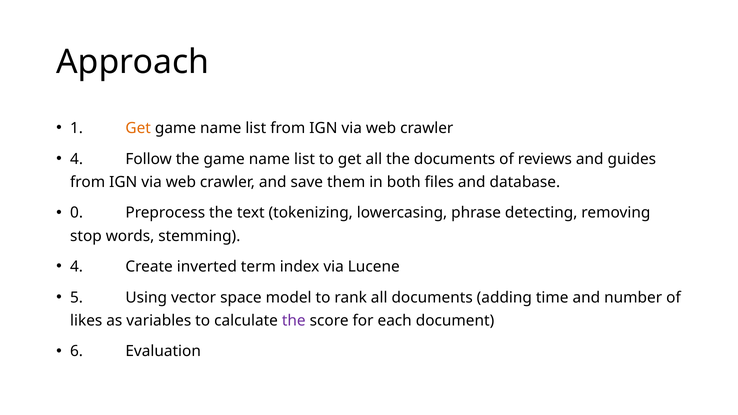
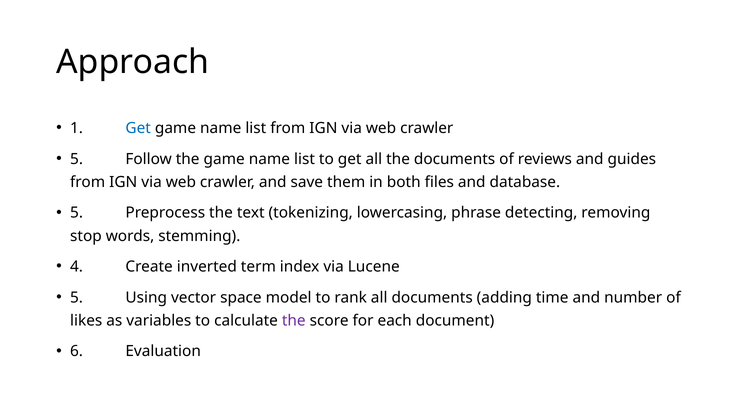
Get at (138, 128) colour: orange -> blue
4 at (77, 159): 4 -> 5
0 at (77, 213): 0 -> 5
